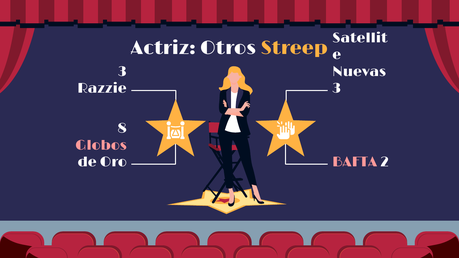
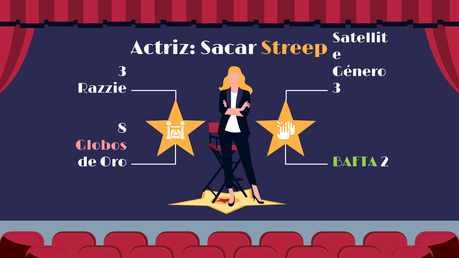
Otros: Otros -> Sacar
Nuevas: Nuevas -> Género
BAFTA colour: pink -> light green
